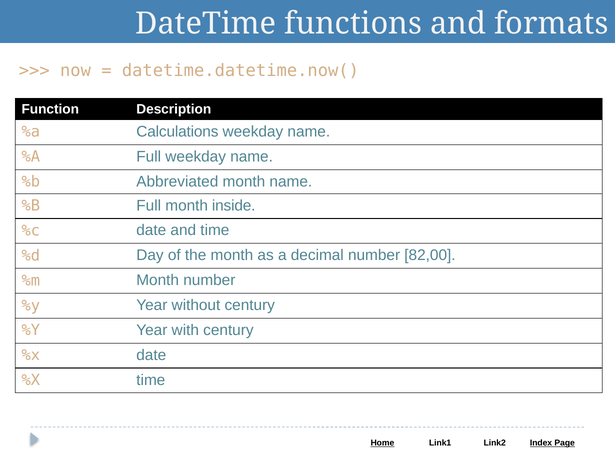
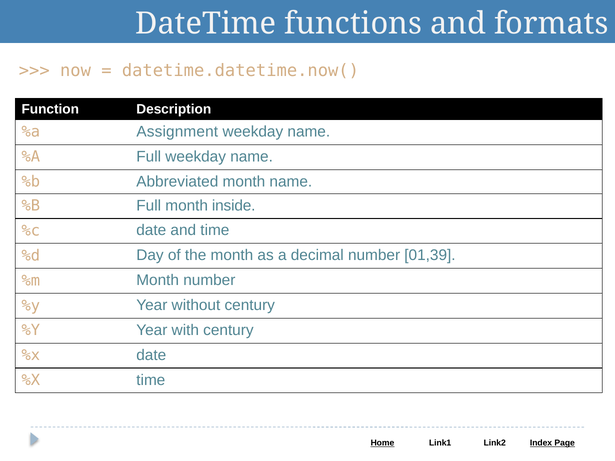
Calculations: Calculations -> Assignment
82,00: 82,00 -> 01,39
